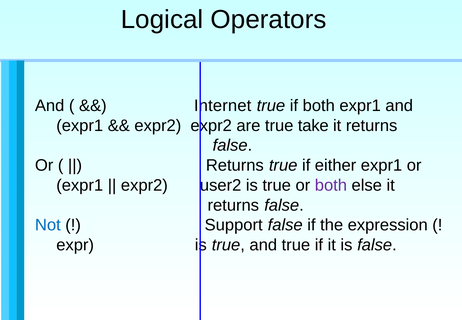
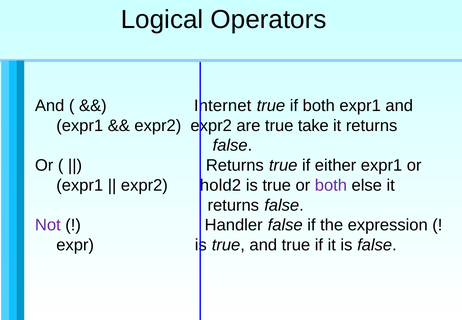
user2: user2 -> hold2
Not colour: blue -> purple
Support: Support -> Handler
